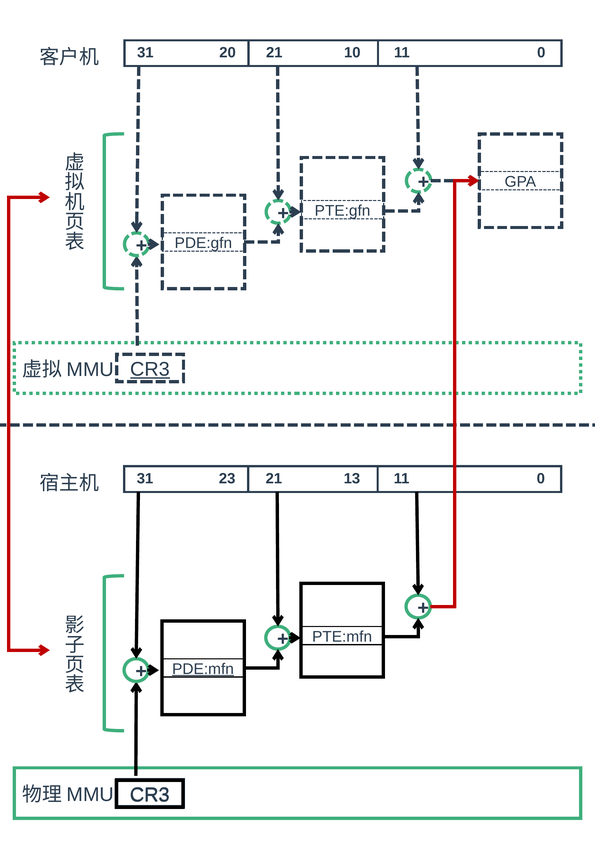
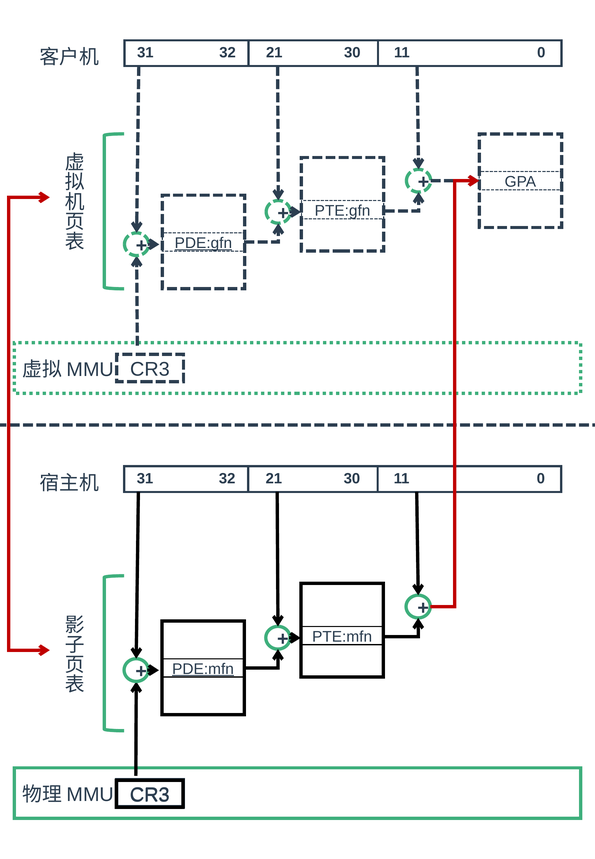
20 at (228, 53): 20 -> 32
10 at (352, 53): 10 -> 30
PDE:gfn underline: none -> present
CR3 at (150, 370) underline: present -> none
23 at (227, 479): 23 -> 32
13 at (352, 479): 13 -> 30
